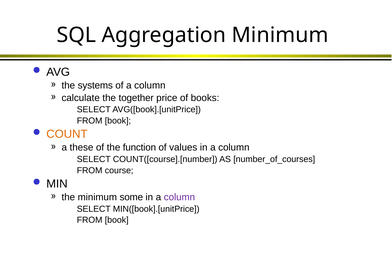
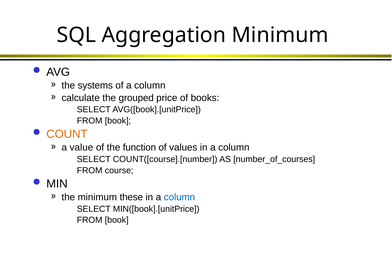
together: together -> grouped
these: these -> value
some: some -> these
column at (179, 197) colour: purple -> blue
